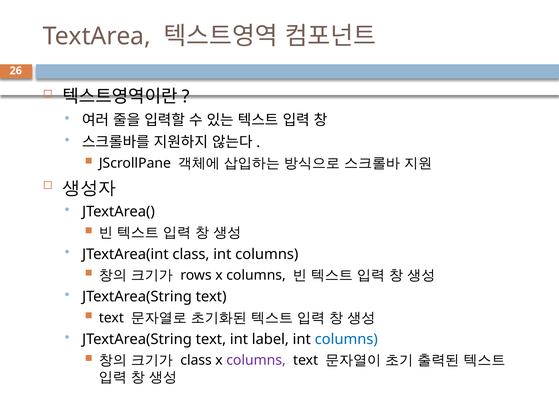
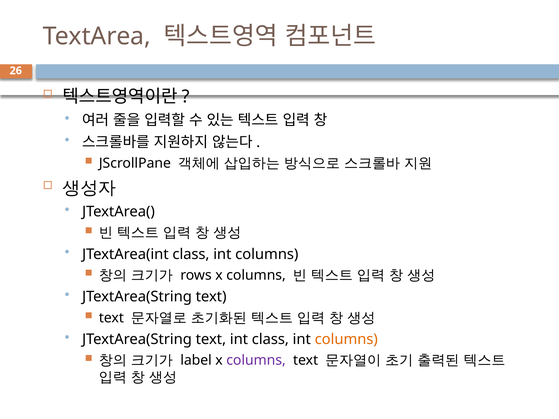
int label: label -> class
columns at (346, 340) colour: blue -> orange
class at (196, 361): class -> label
